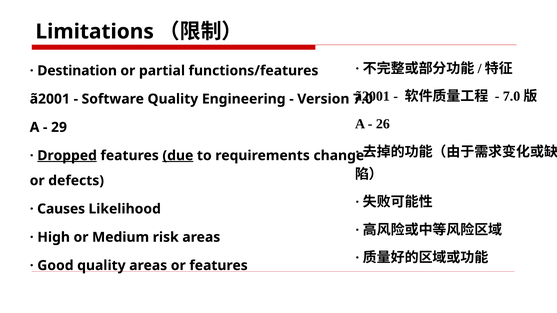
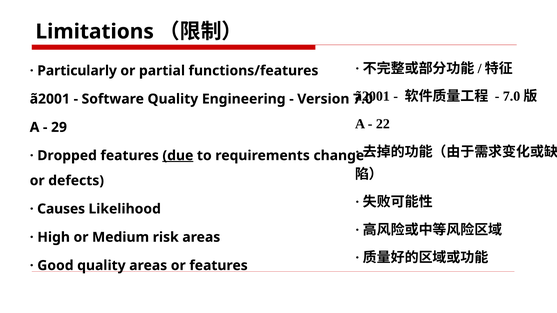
Destination: Destination -> Particularly
26: 26 -> 22
Dropped underline: present -> none
